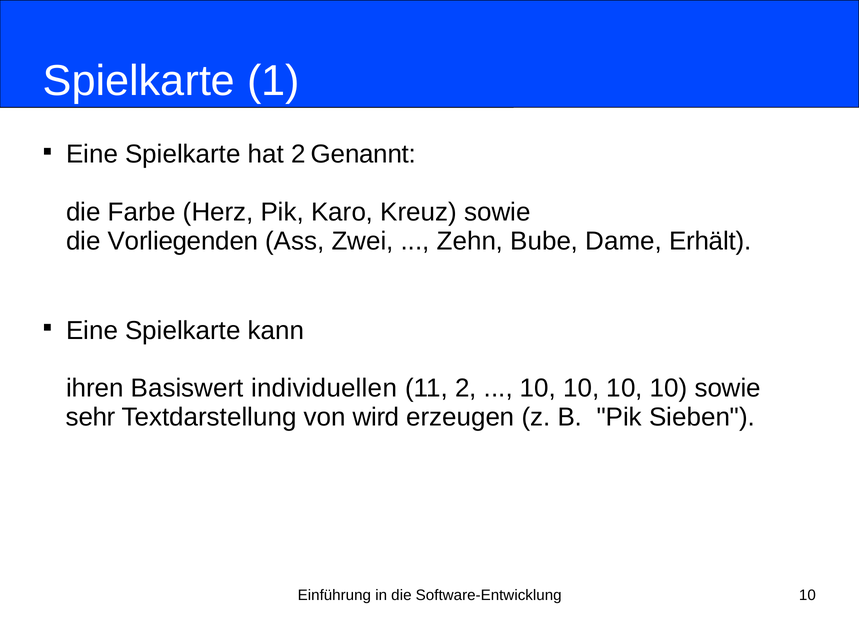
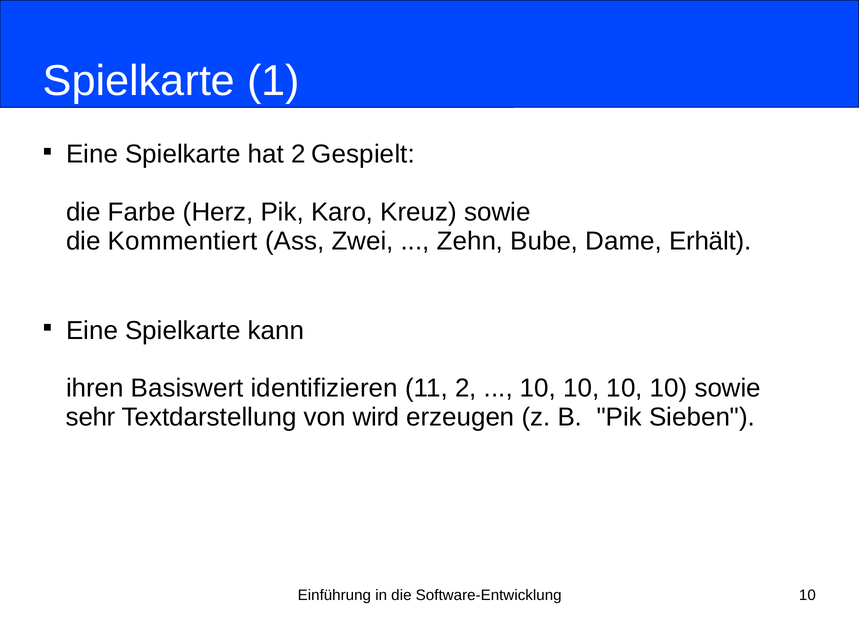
Genannt: Genannt -> Gespielt
Vorliegenden: Vorliegenden -> Kommentiert
individuellen: individuellen -> identifizieren
